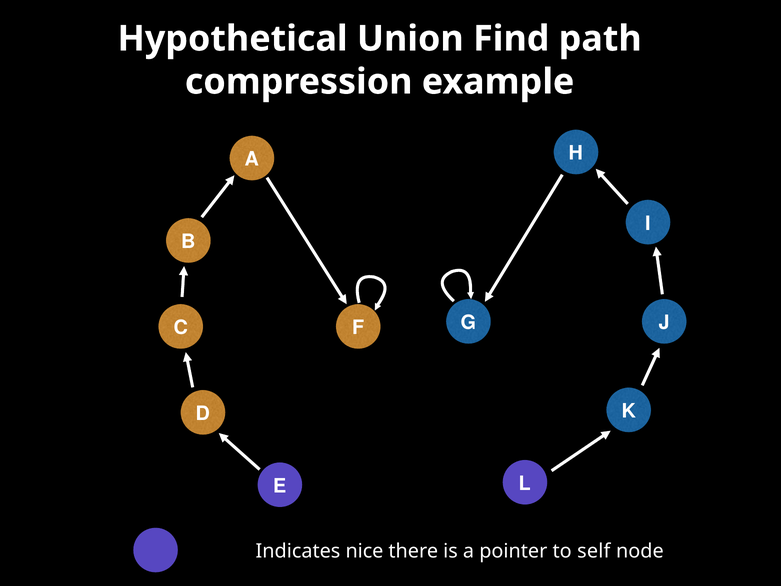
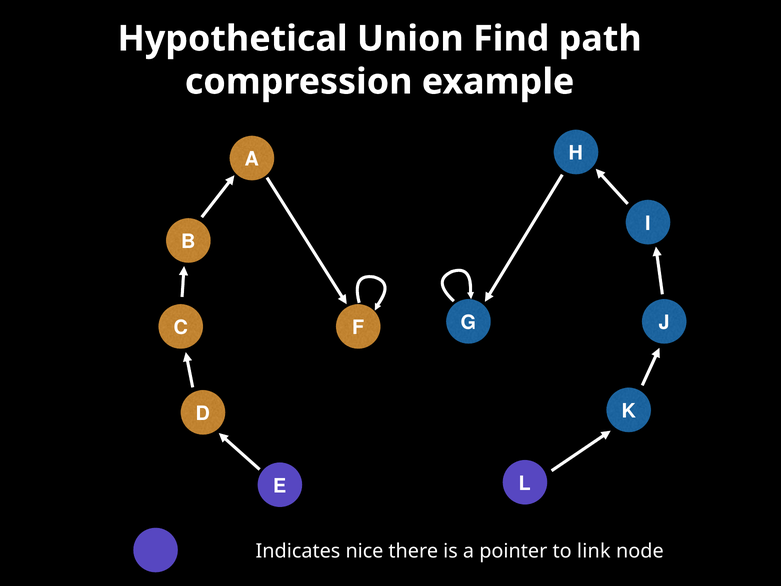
self: self -> link
